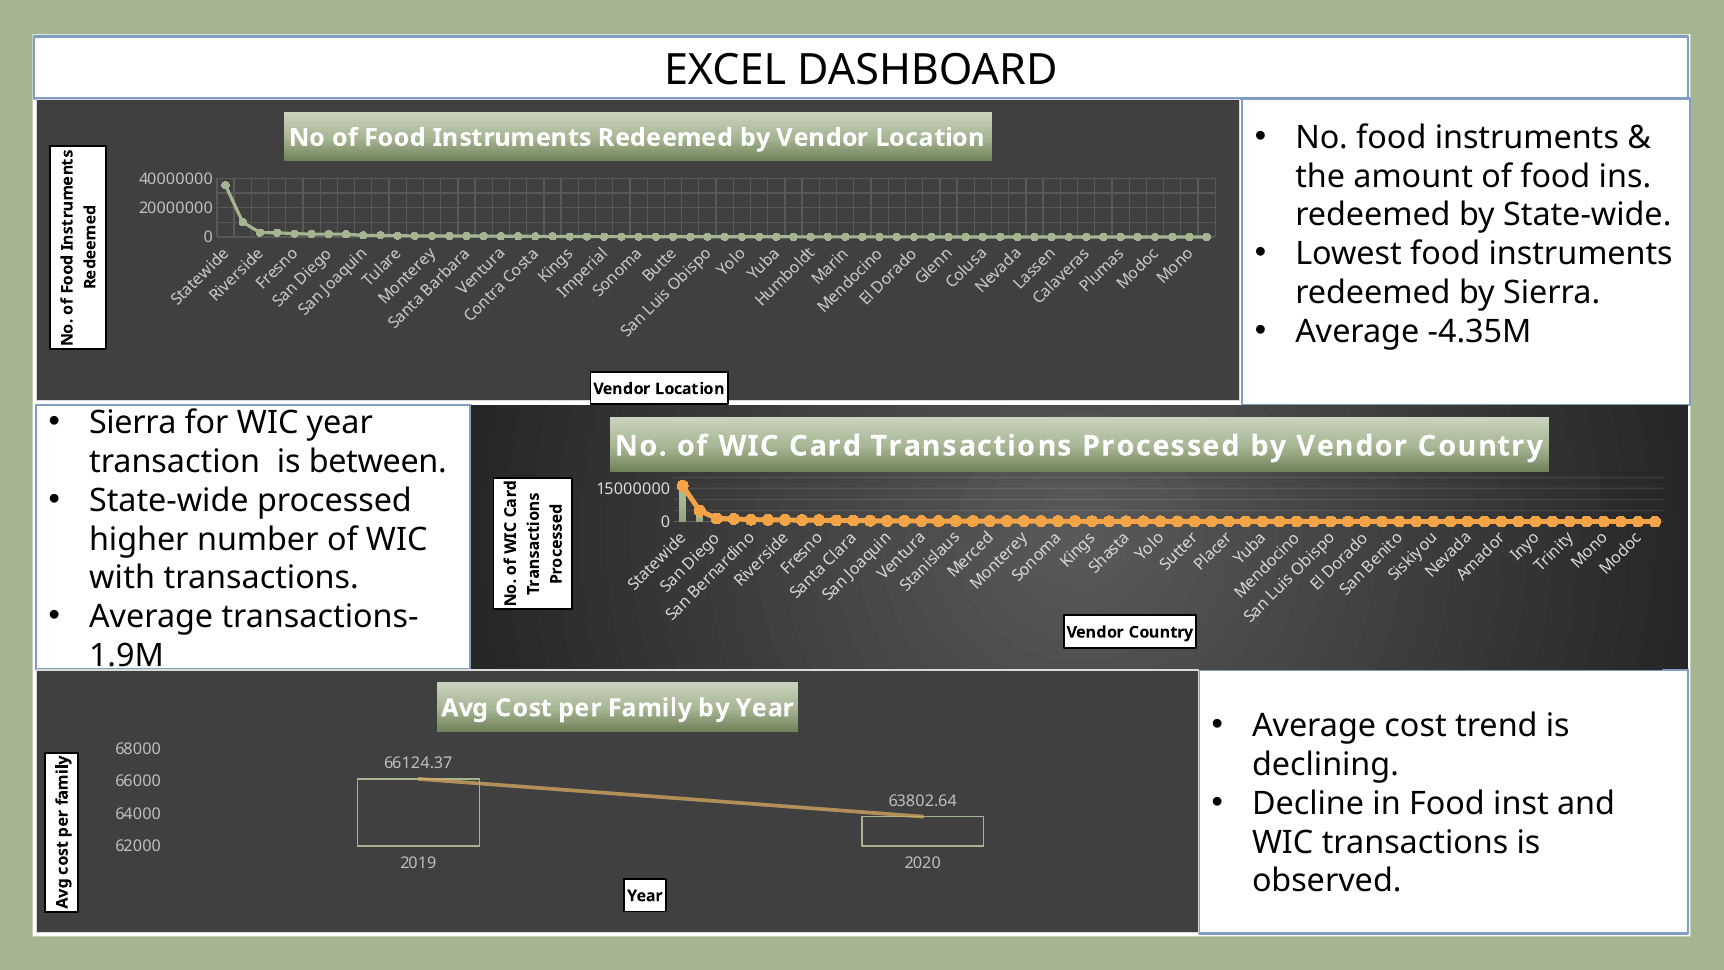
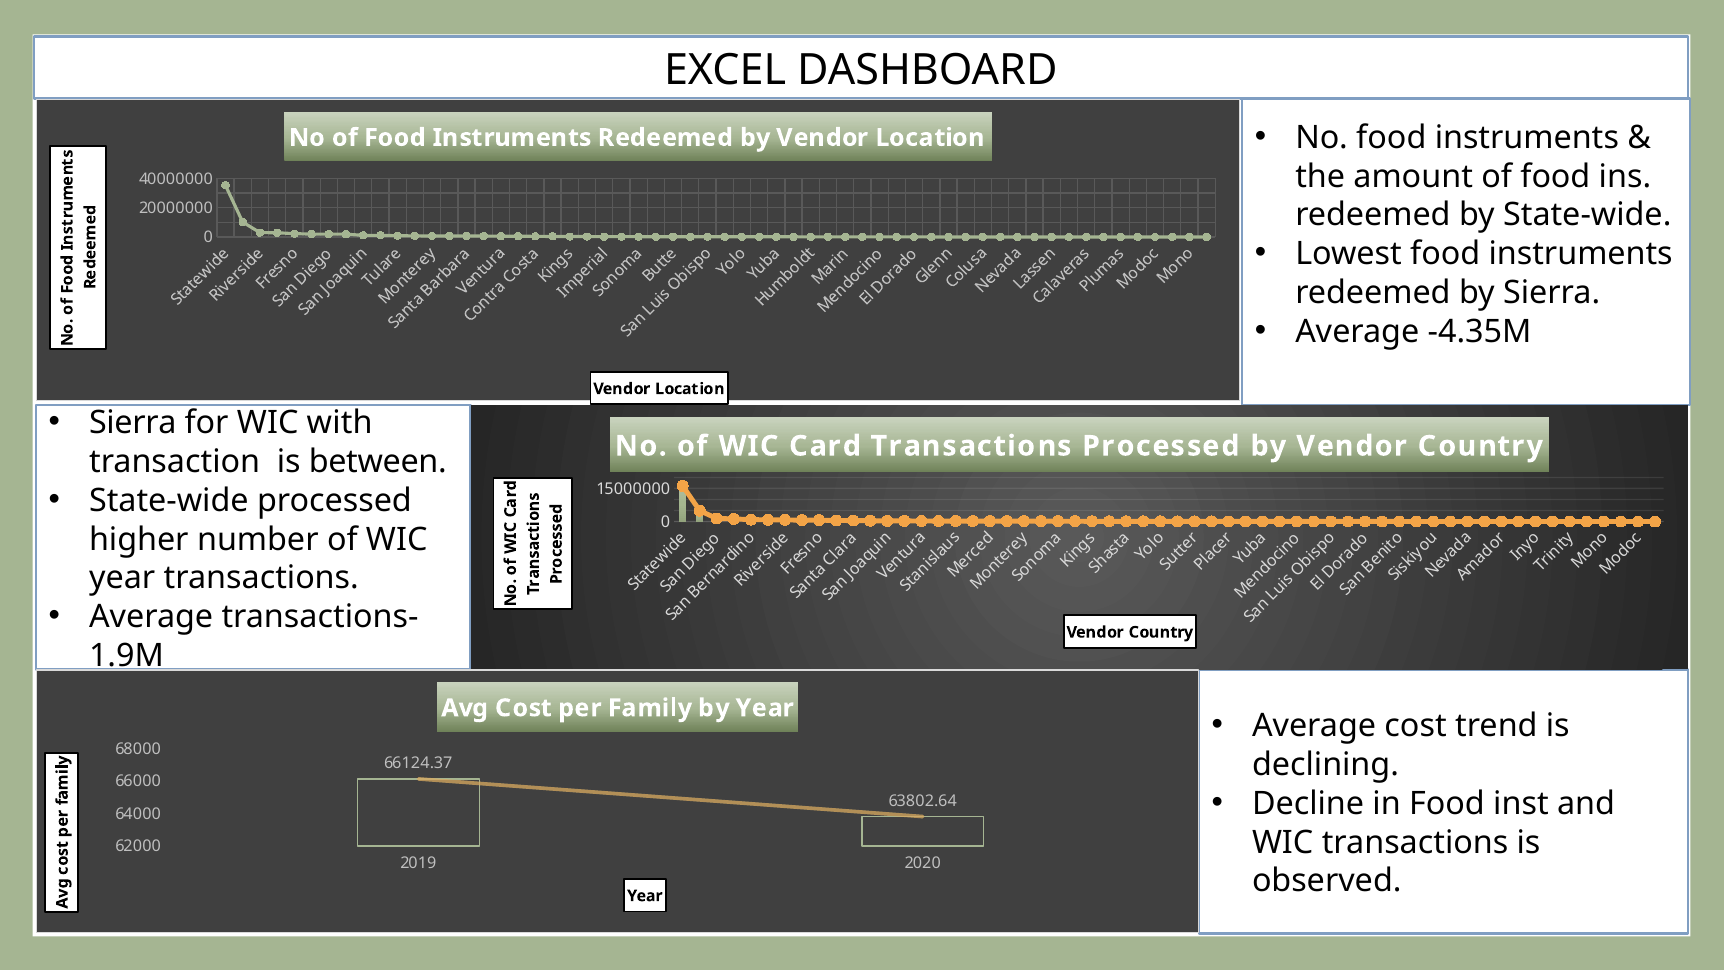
WIC year: year -> with
with at (122, 578): with -> year
